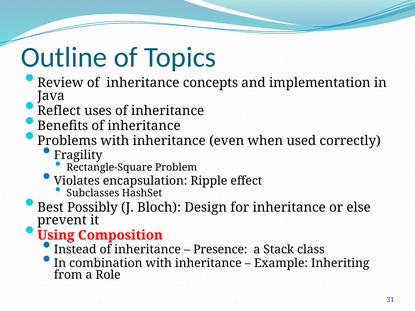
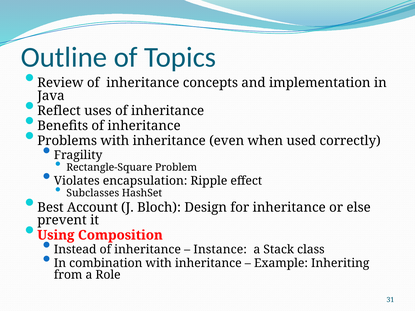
Possibly: Possibly -> Account
Presence: Presence -> Instance
